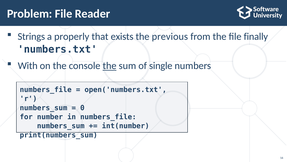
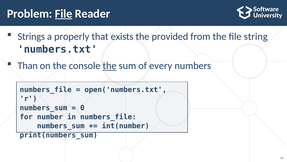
File at (64, 14) underline: none -> present
previous: previous -> provided
finally: finally -> string
With: With -> Than
single: single -> every
